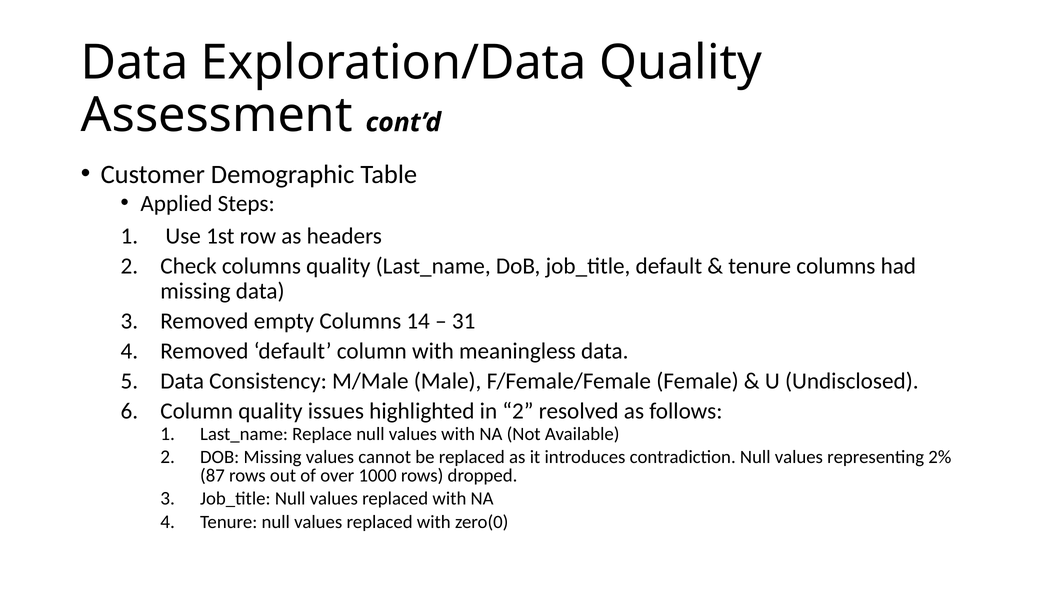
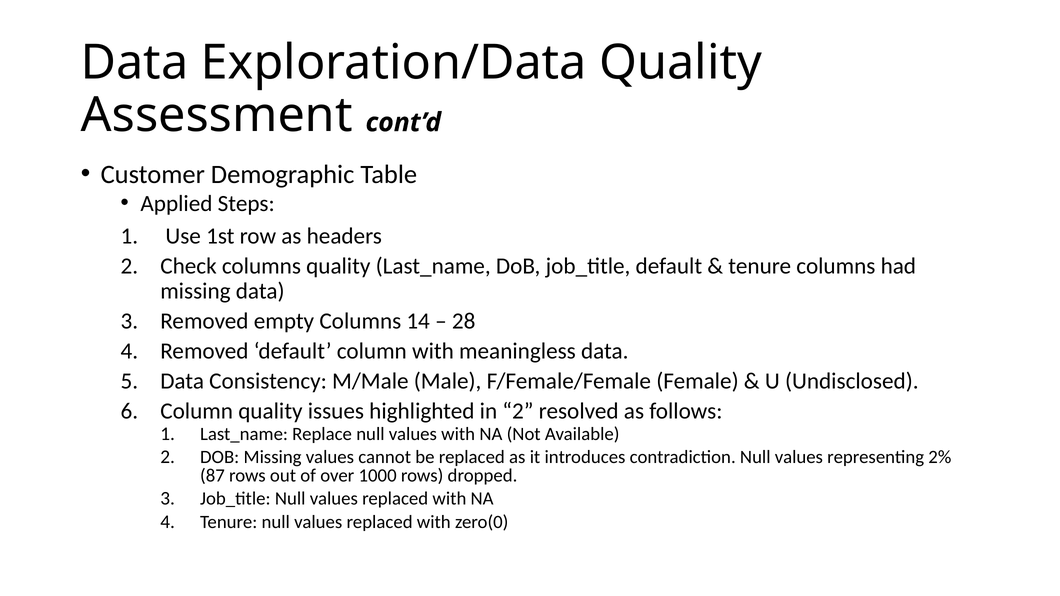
31: 31 -> 28
